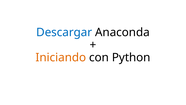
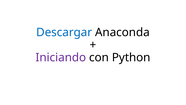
Iniciando colour: orange -> purple
